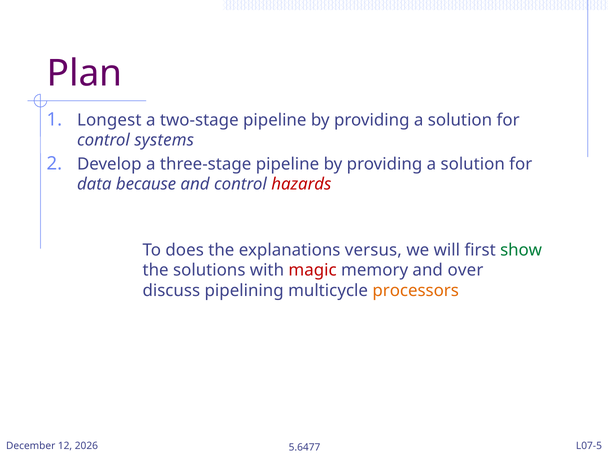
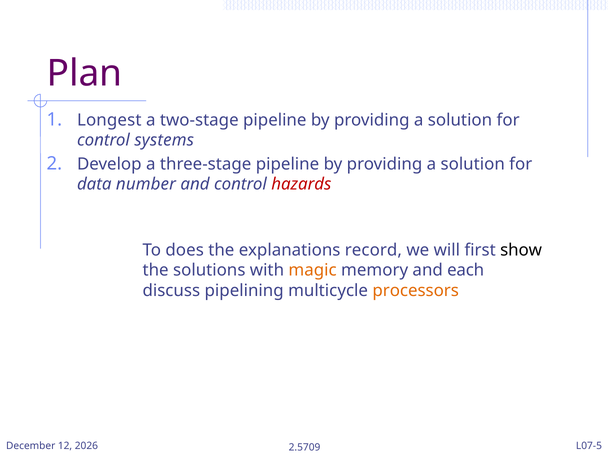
because: because -> number
versus: versus -> record
show colour: green -> black
magic colour: red -> orange
over: over -> each
5.6477: 5.6477 -> 2.5709
